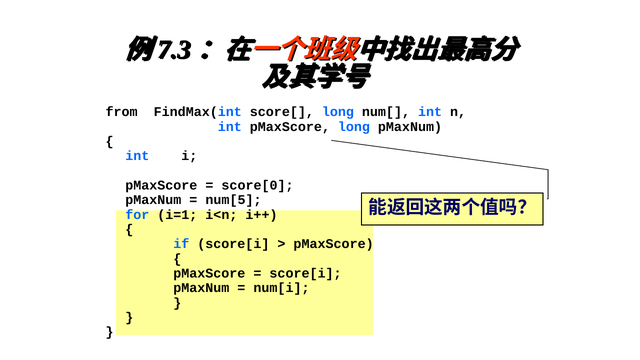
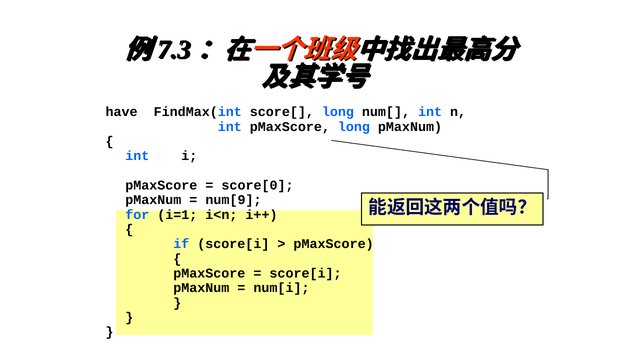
from: from -> have
num[5: num[5 -> num[9
